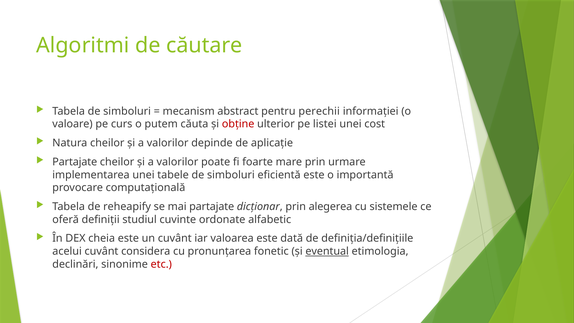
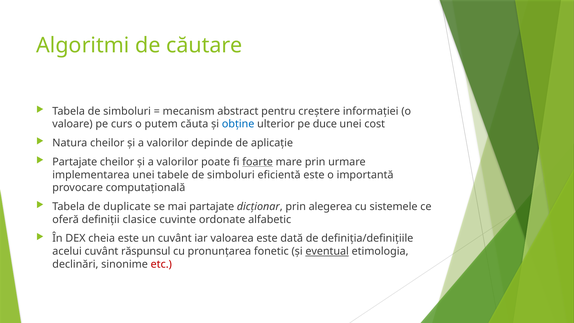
perechii: perechii -> creștere
obține colour: red -> blue
listei: listei -> duce
foarte underline: none -> present
reheapify: reheapify -> duplicate
studiul: studiul -> clasice
considera: considera -> răspunsul
